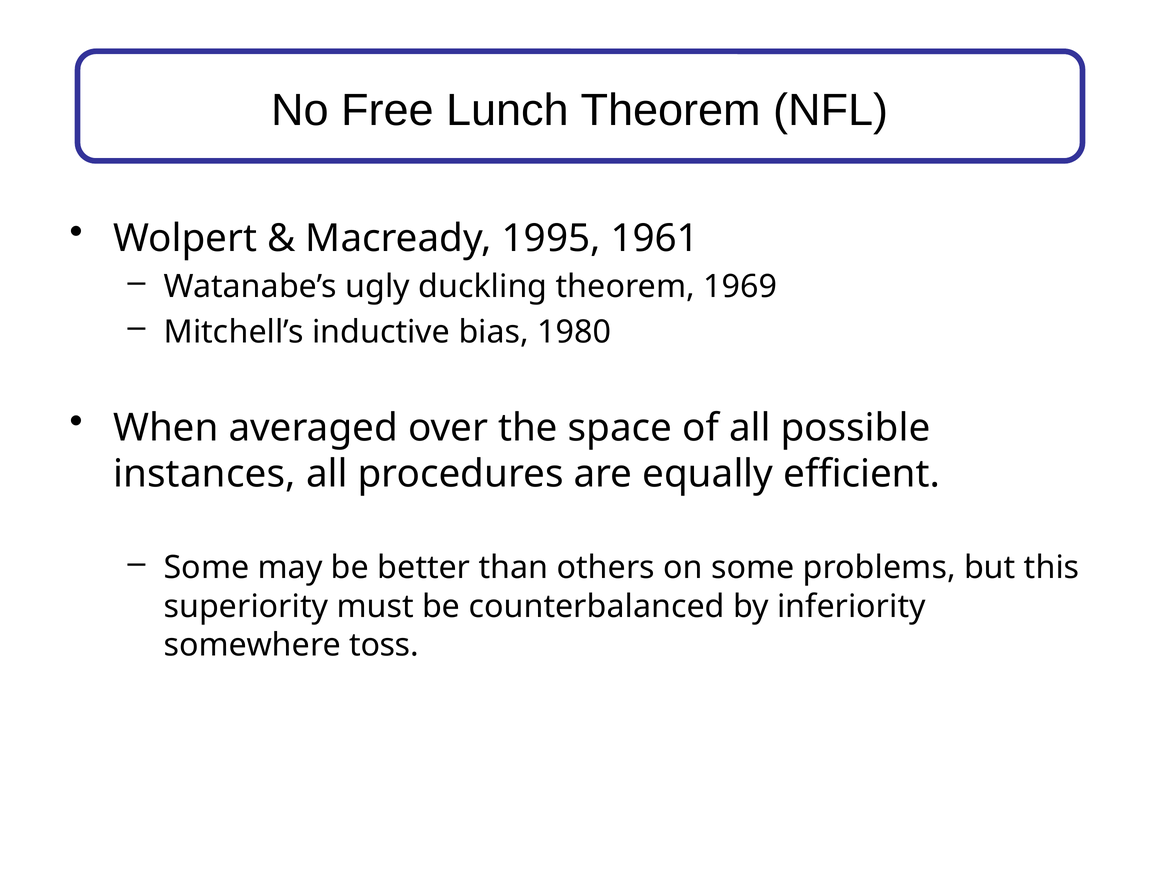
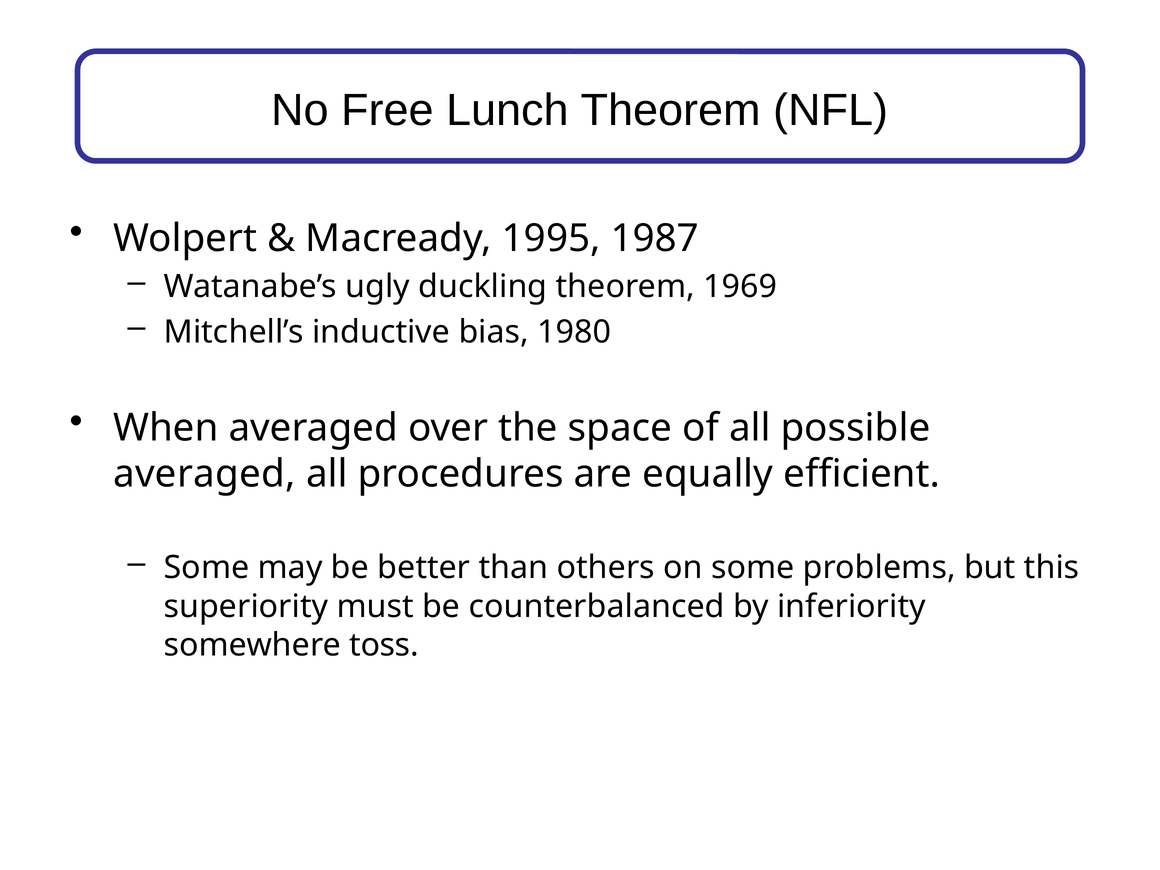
1961: 1961 -> 1987
instances at (204, 474): instances -> averaged
